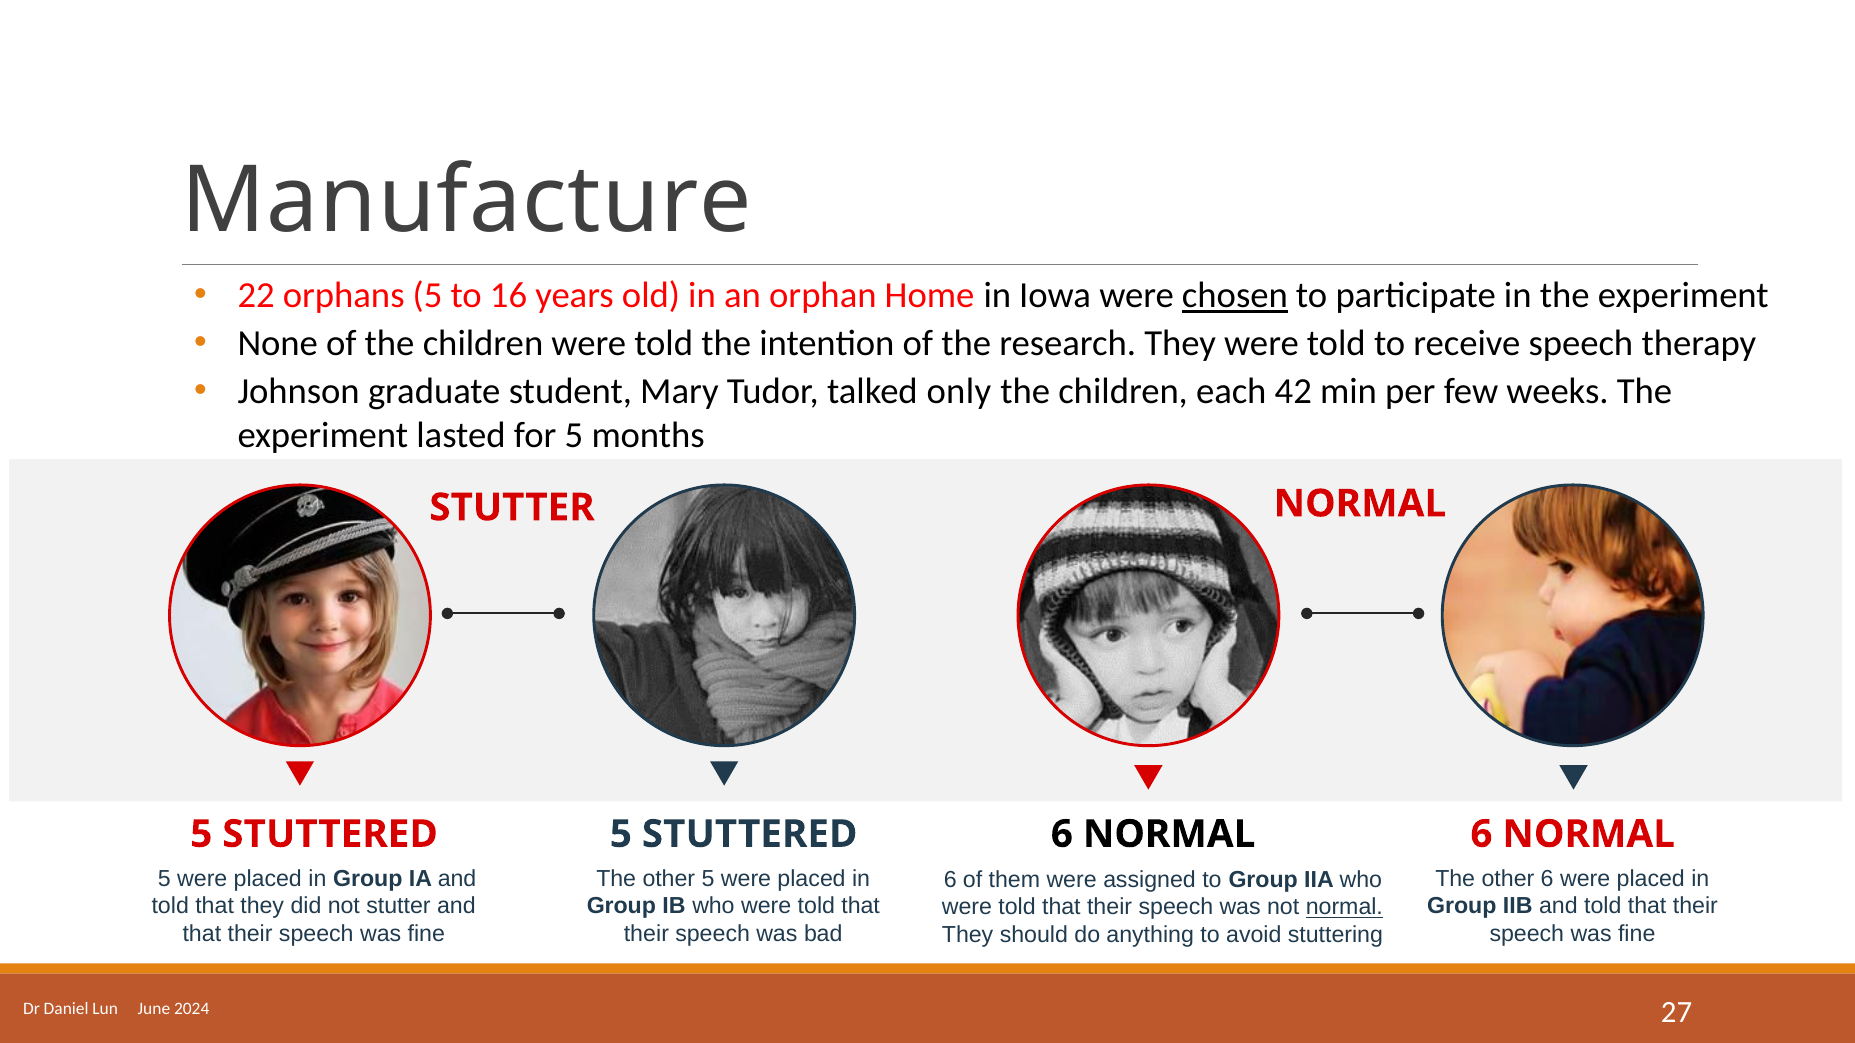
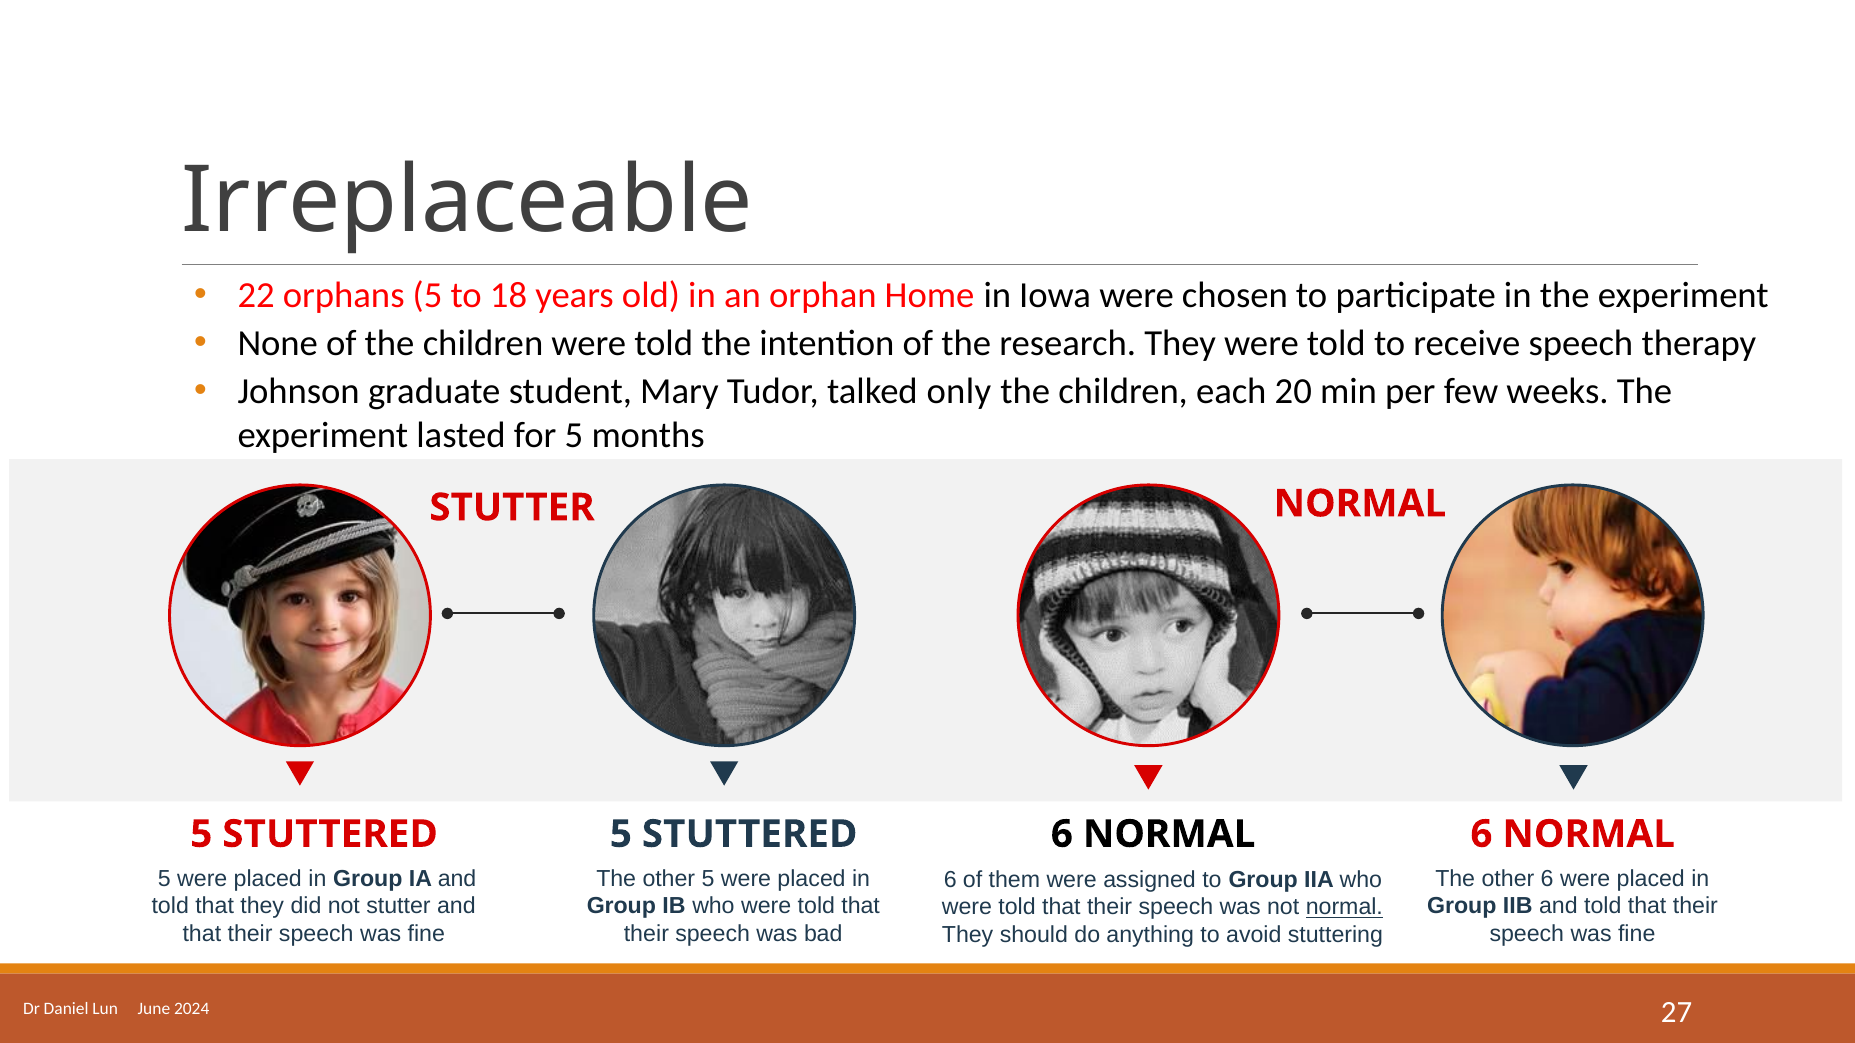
Manufacture: Manufacture -> Irreplaceable
16: 16 -> 18
chosen underline: present -> none
42: 42 -> 20
